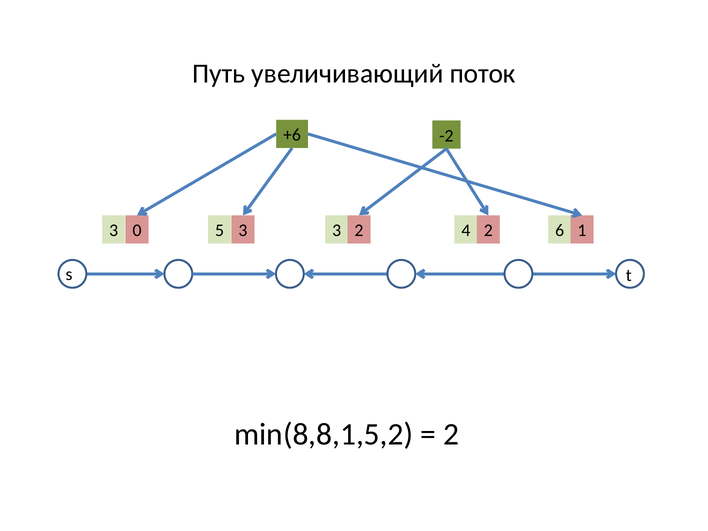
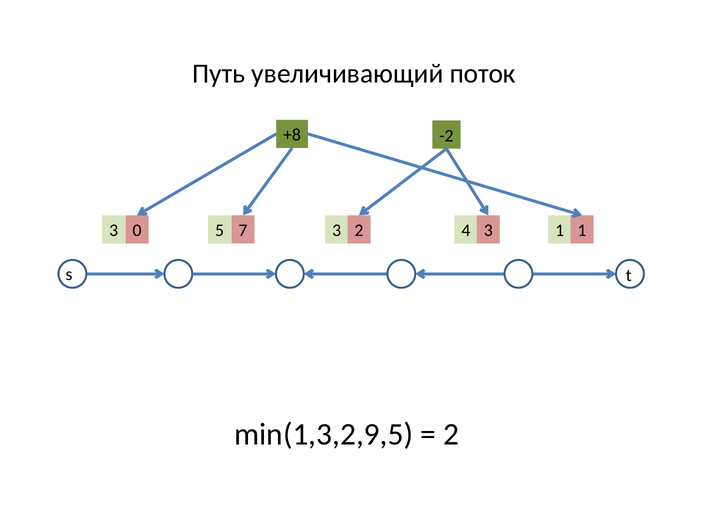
+6: +6 -> +8
0 3: 3 -> 7
2 2: 2 -> 3
4 6: 6 -> 1
min(8,8,1,5,2: min(8,8,1,5,2 -> min(1,3,2,9,5
